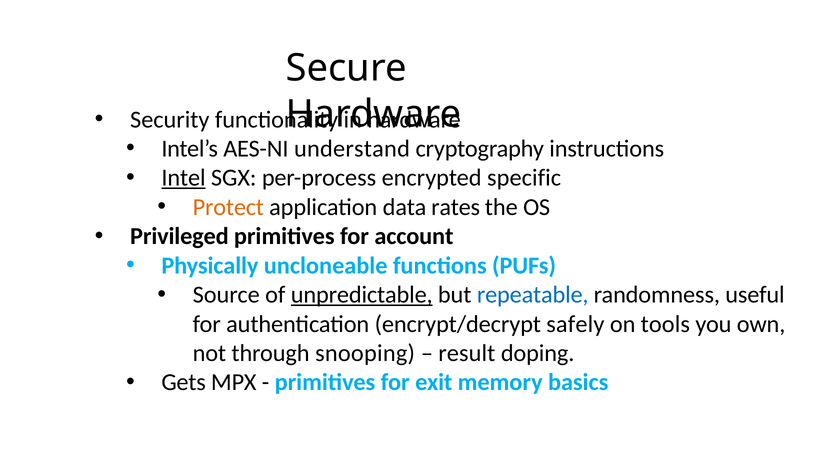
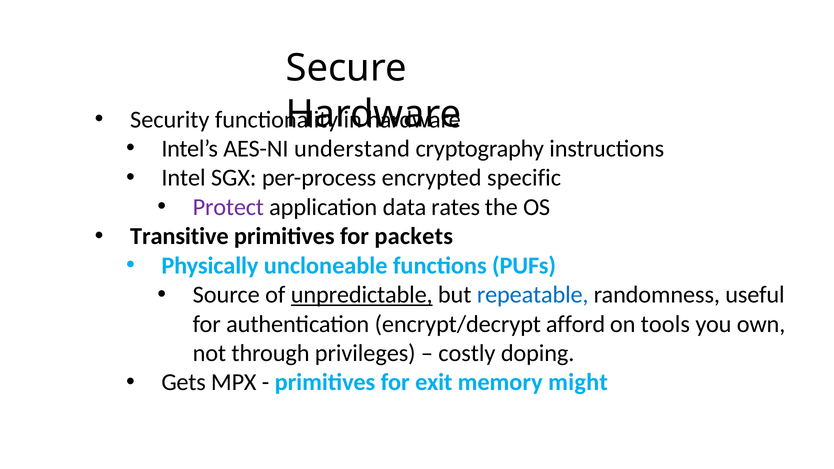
Intel underline: present -> none
Protect colour: orange -> purple
Privileged: Privileged -> Transitive
account: account -> packets
safely: safely -> afford
snooping: snooping -> privileges
result: result -> costly
basics: basics -> might
